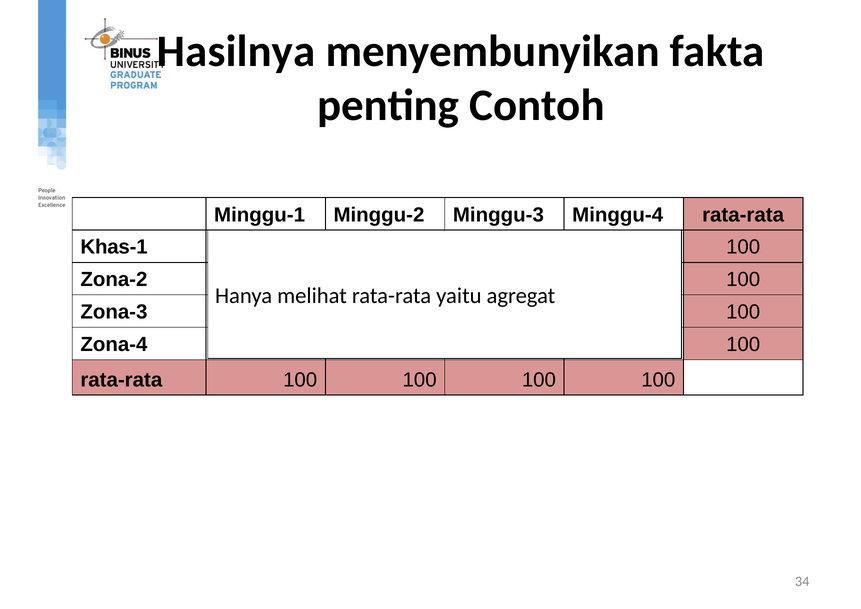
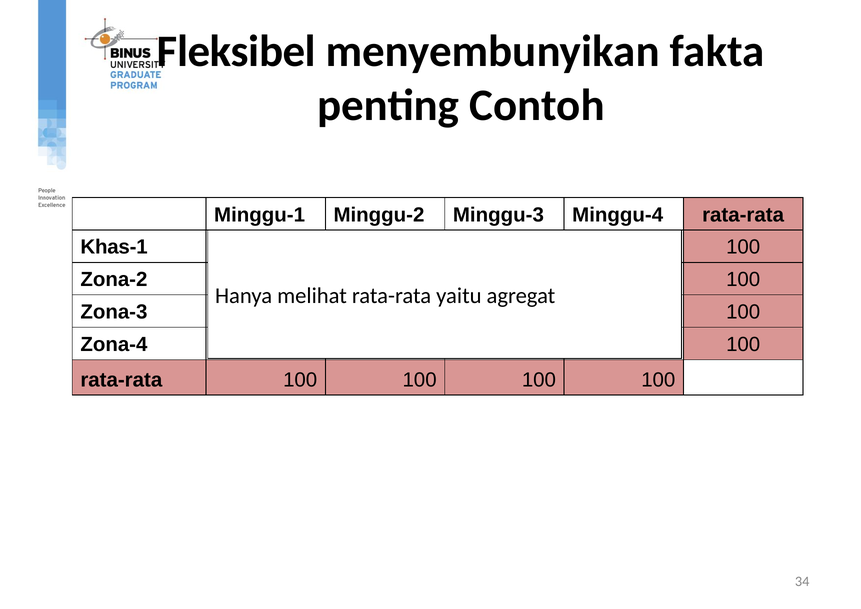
Hasilnya: Hasilnya -> Fleksibel
